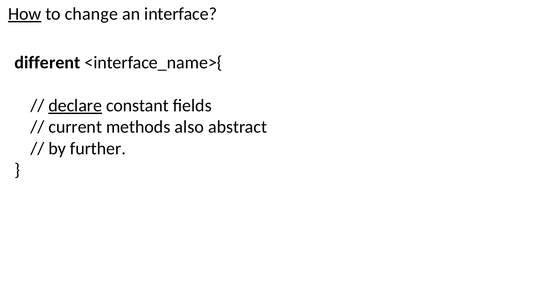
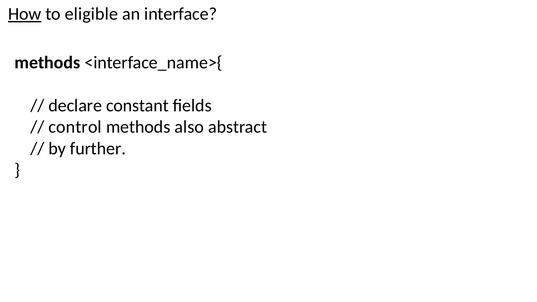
change: change -> eligible
different at (47, 63): different -> methods
declare underline: present -> none
current: current -> control
